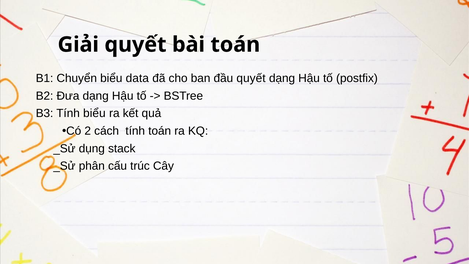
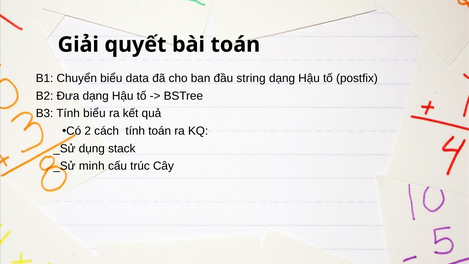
đầu quyết: quyết -> string
phân: phân -> minh
